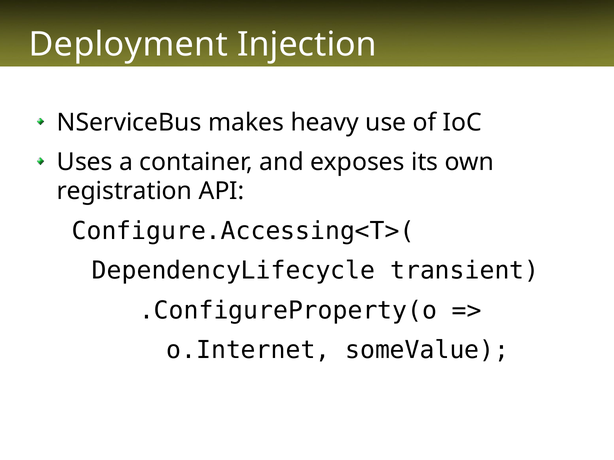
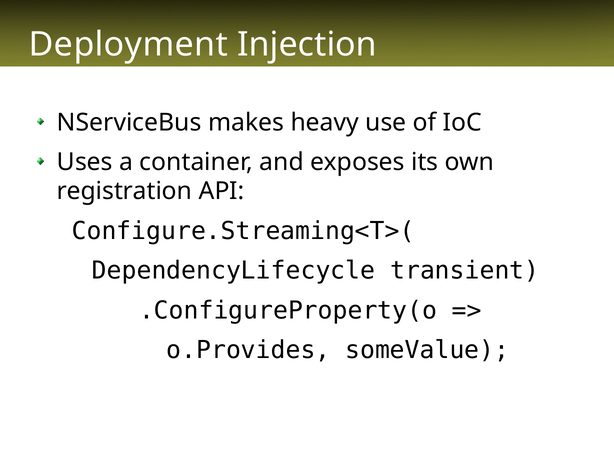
Configure.Accessing<T>(: Configure.Accessing<T>( -> Configure.Streaming<T>(
o.Internet: o.Internet -> o.Provides
